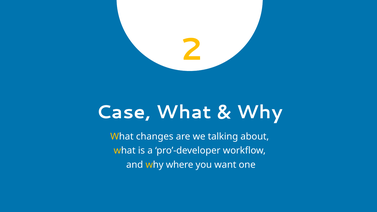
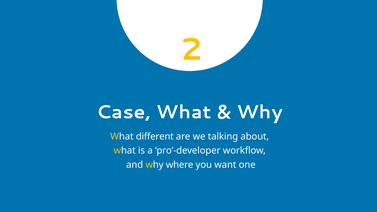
changes: changes -> different
